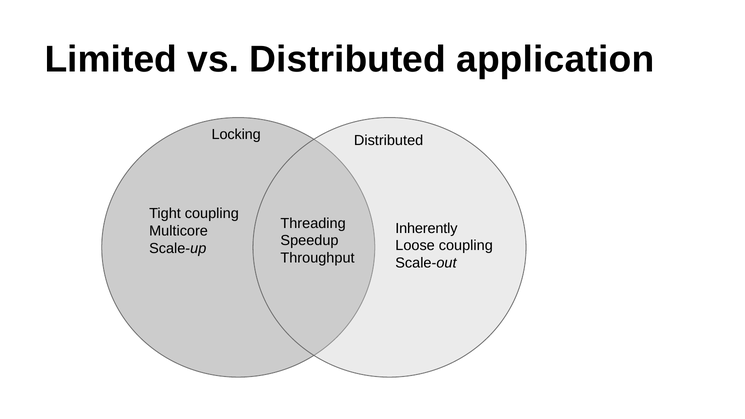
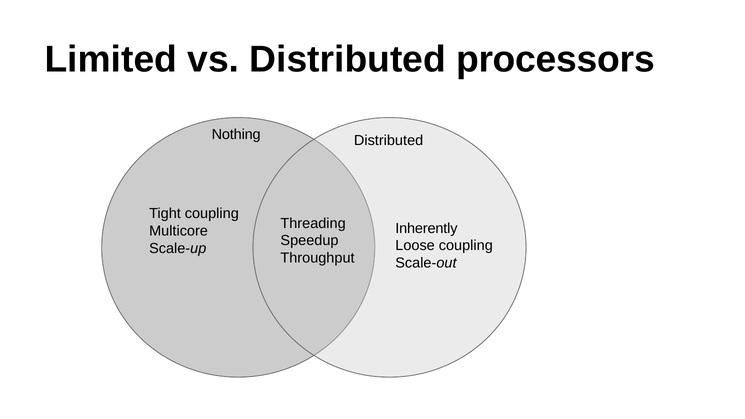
application: application -> processors
Locking: Locking -> Nothing
